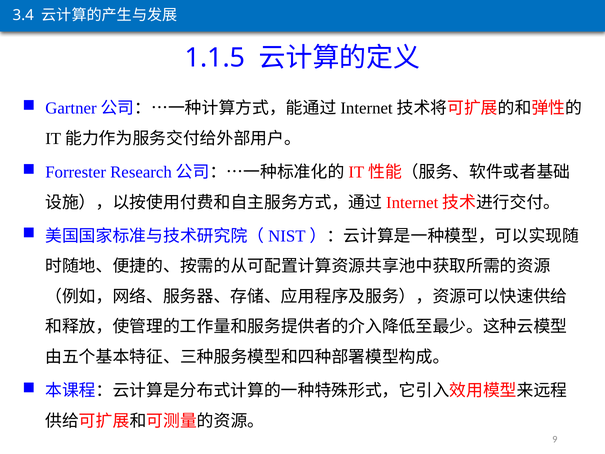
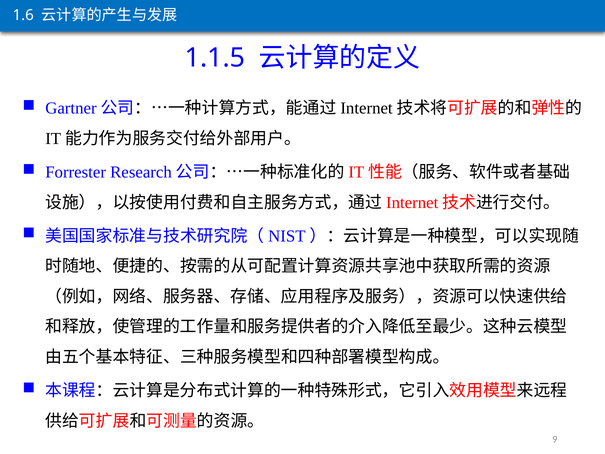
3.4: 3.4 -> 1.6
